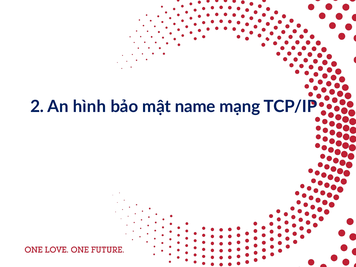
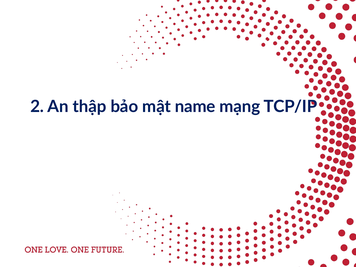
hình: hình -> thập
